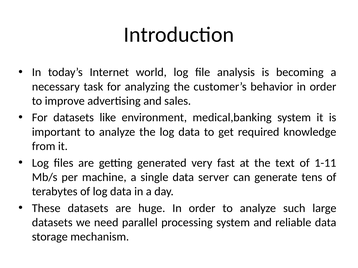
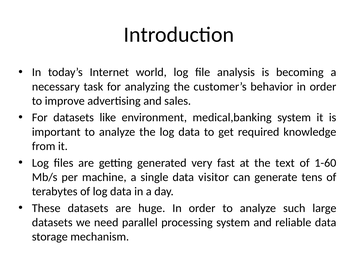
1-11: 1-11 -> 1-60
server: server -> visitor
